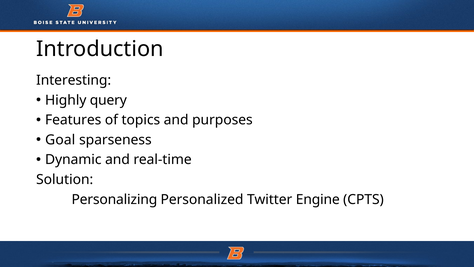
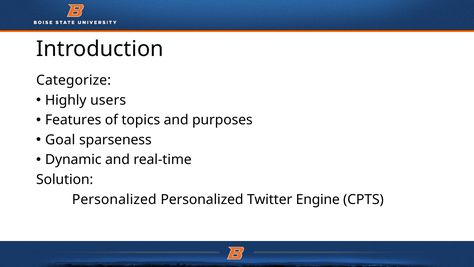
Interesting: Interesting -> Categorize
query: query -> users
Personalizing at (114, 199): Personalizing -> Personalized
